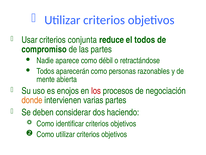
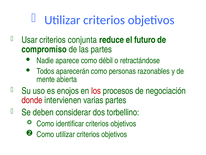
el todos: todos -> futuro
donde colour: orange -> red
haciendo: haciendo -> torbellino
